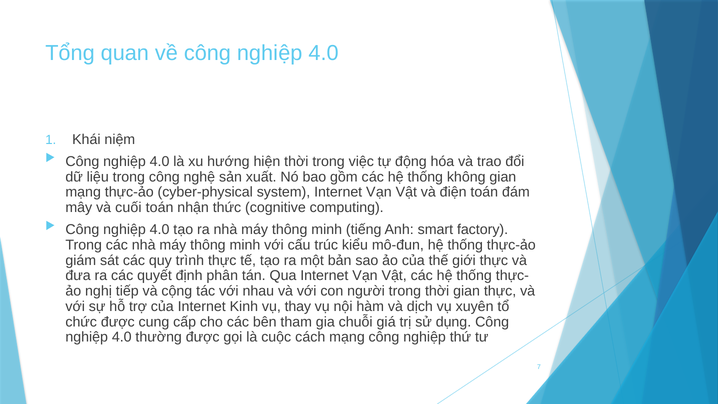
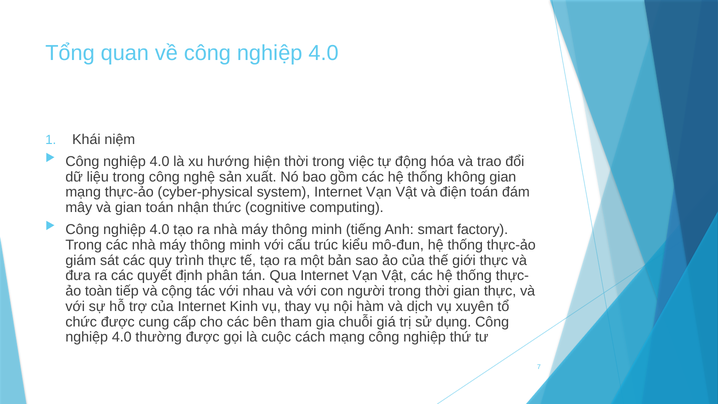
và cuối: cuối -> gian
nghị: nghị -> toàn
